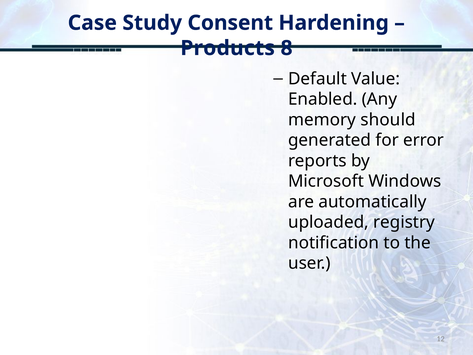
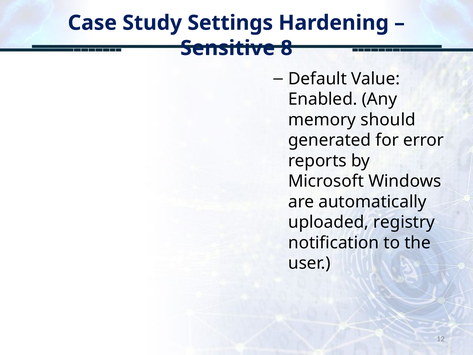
Consent: Consent -> Settings
Products: Products -> Sensitive
